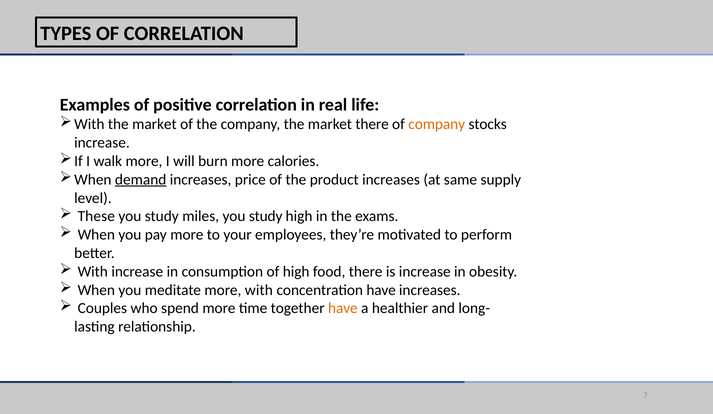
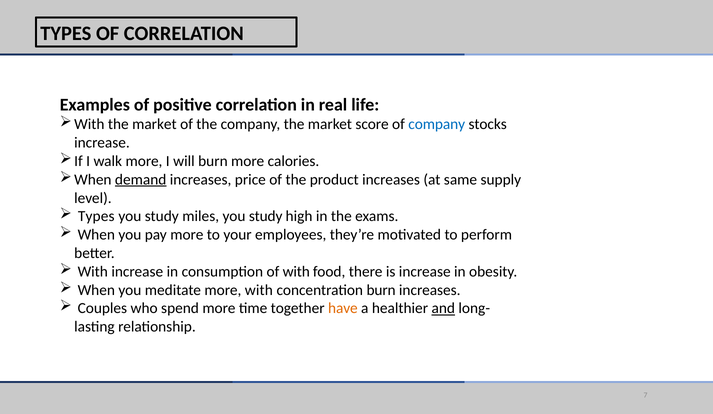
market there: there -> score
company at (437, 124) colour: orange -> blue
These at (96, 216): These -> Types
of high: high -> with
concentration have: have -> burn
and underline: none -> present
